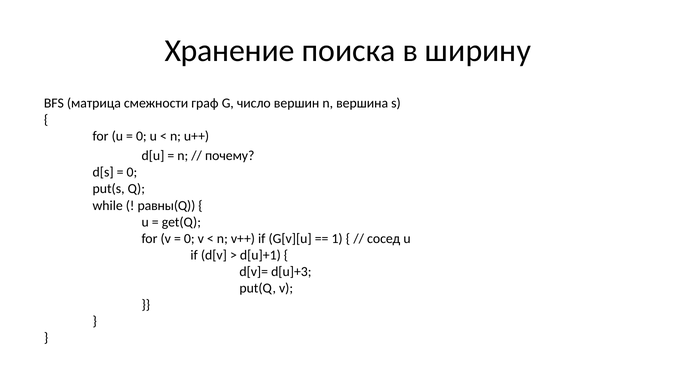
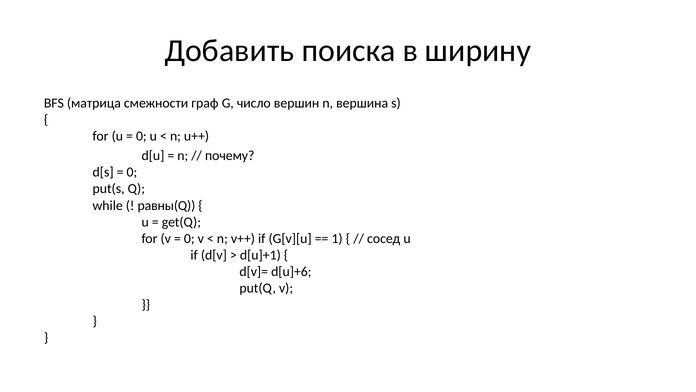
Хранение: Хранение -> Добавить
d[u]+3: d[u]+3 -> d[u]+6
